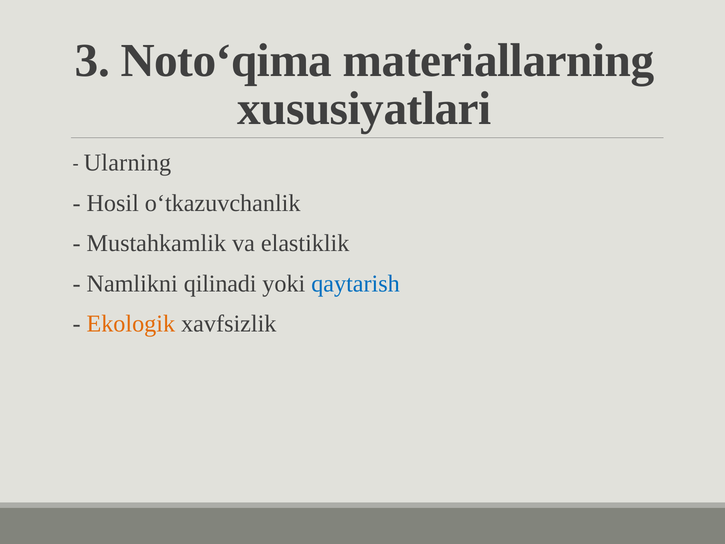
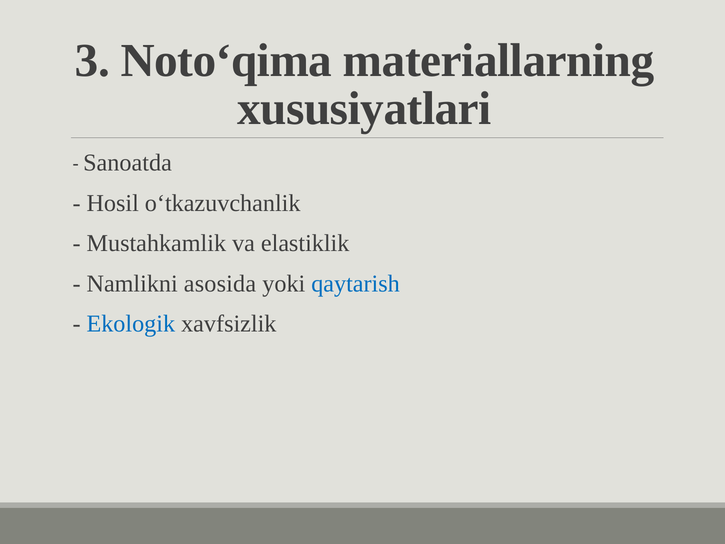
Ularning: Ularning -> Sanoatda
qilinadi: qilinadi -> asosida
Ekologik colour: orange -> blue
